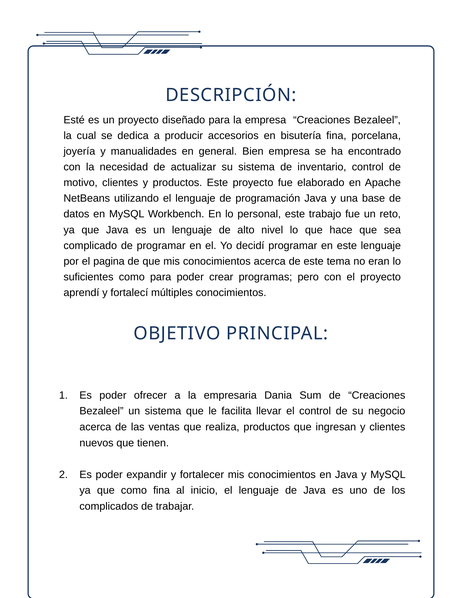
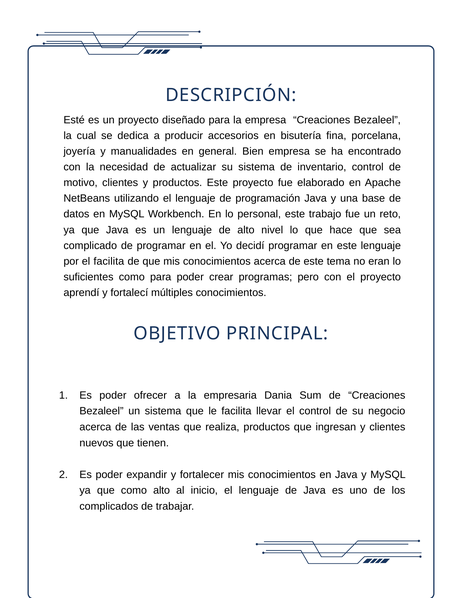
el pagina: pagina -> facilita
como fina: fina -> alto
